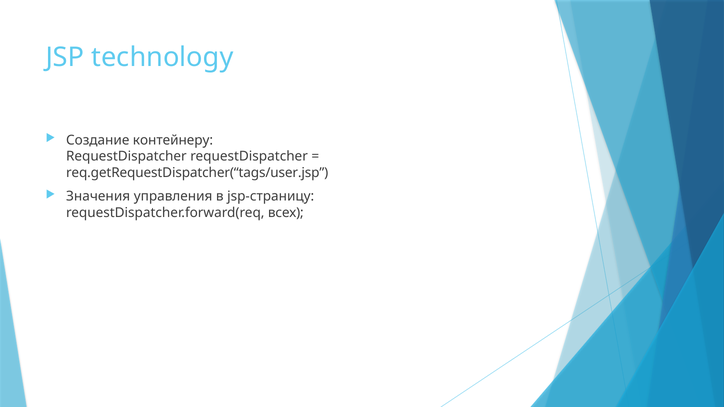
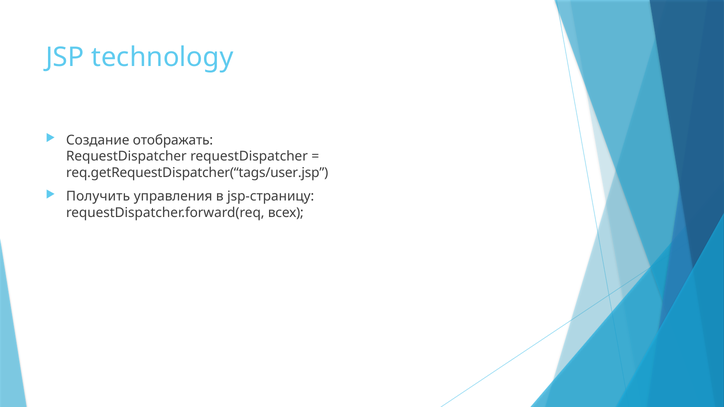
контейнеру: контейнеру -> отображать
Значения: Значения -> Получить
